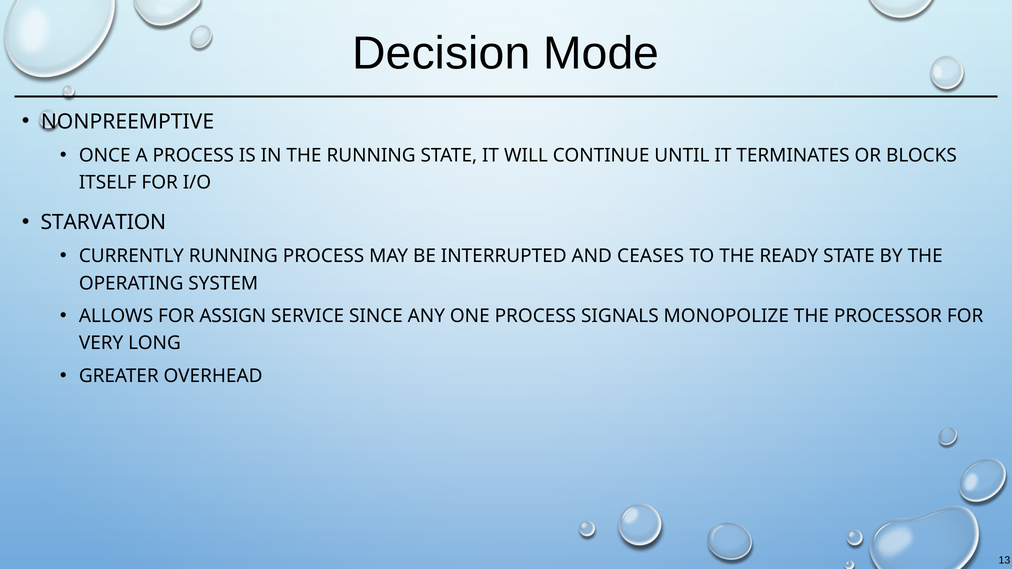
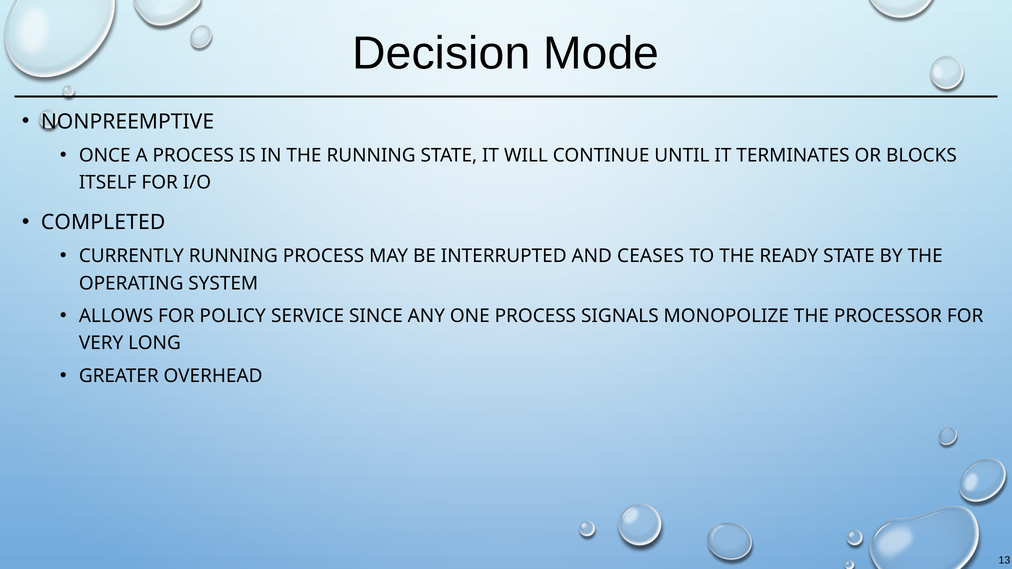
STARVATION: STARVATION -> COMPLETED
ASSIGN: ASSIGN -> POLICY
